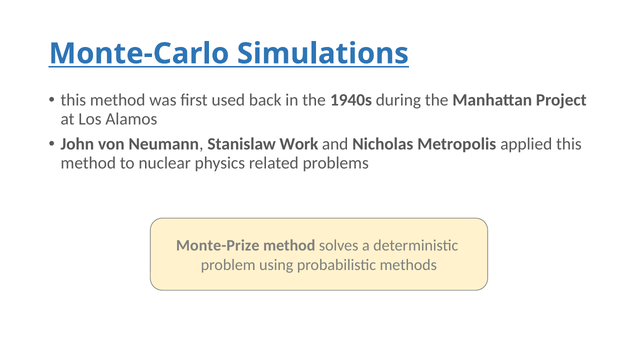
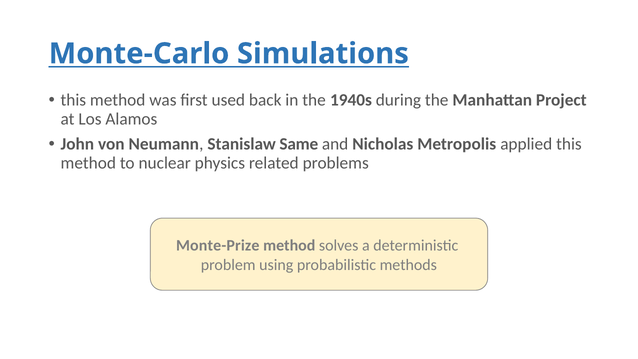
Work: Work -> Same
